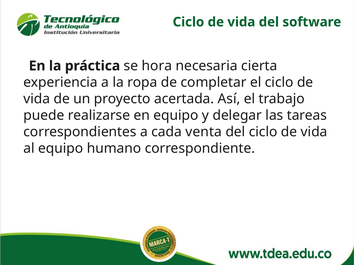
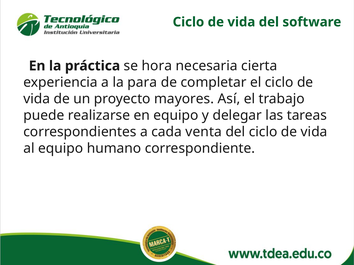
ropa: ropa -> para
acertada: acertada -> mayores
